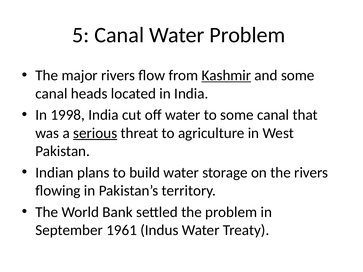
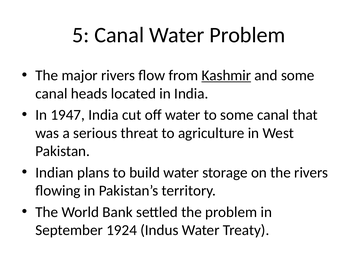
1998: 1998 -> 1947
serious underline: present -> none
1961: 1961 -> 1924
